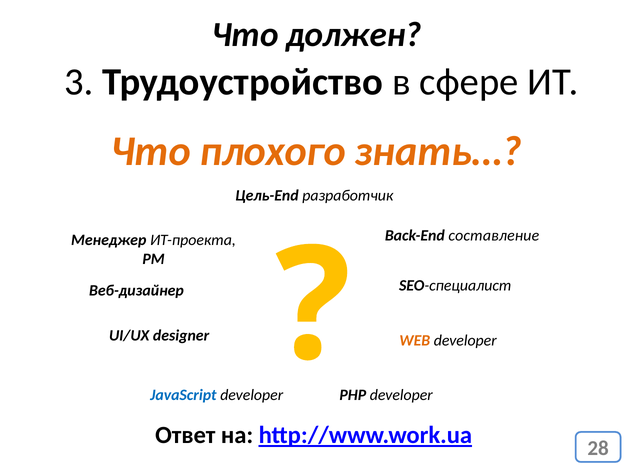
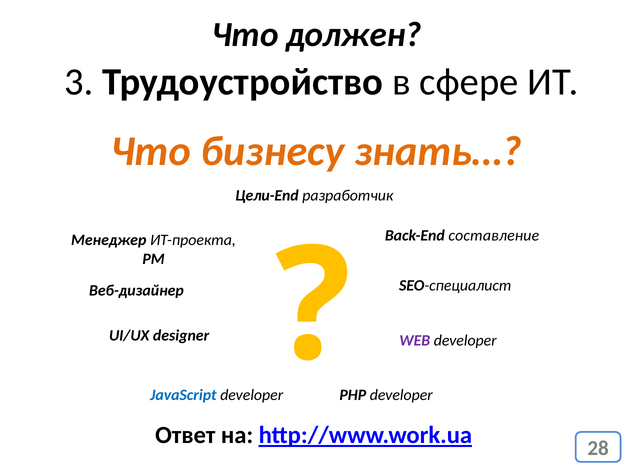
плохого: плохого -> бизнесу
Цель-End: Цель-End -> Цели-End
WEB colour: orange -> purple
